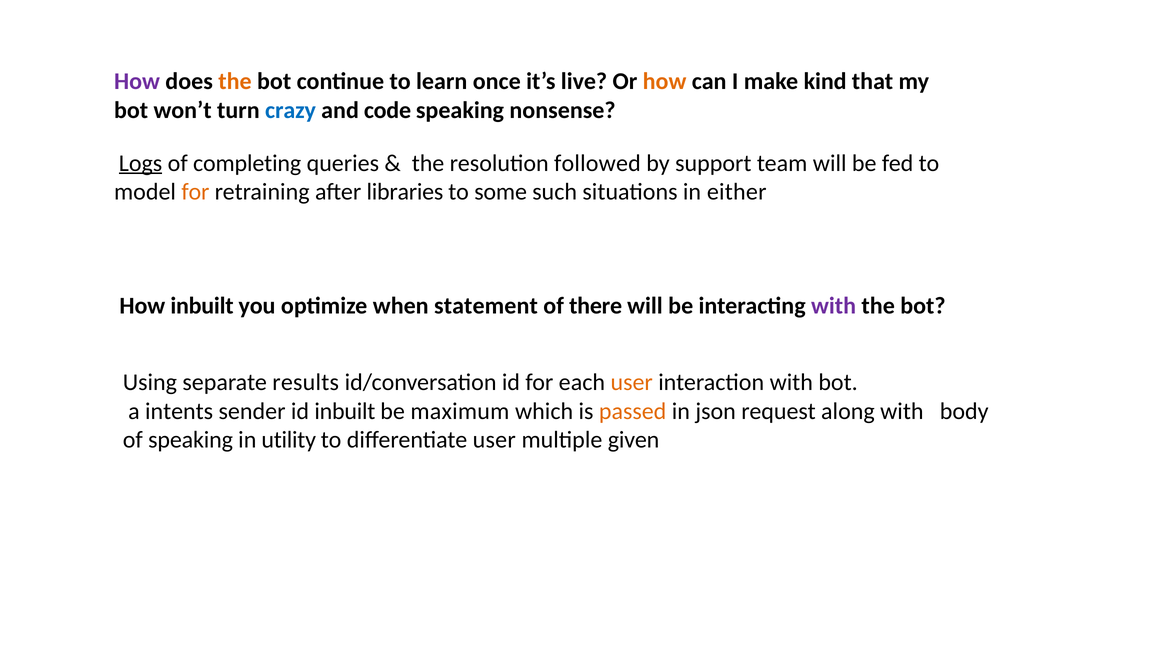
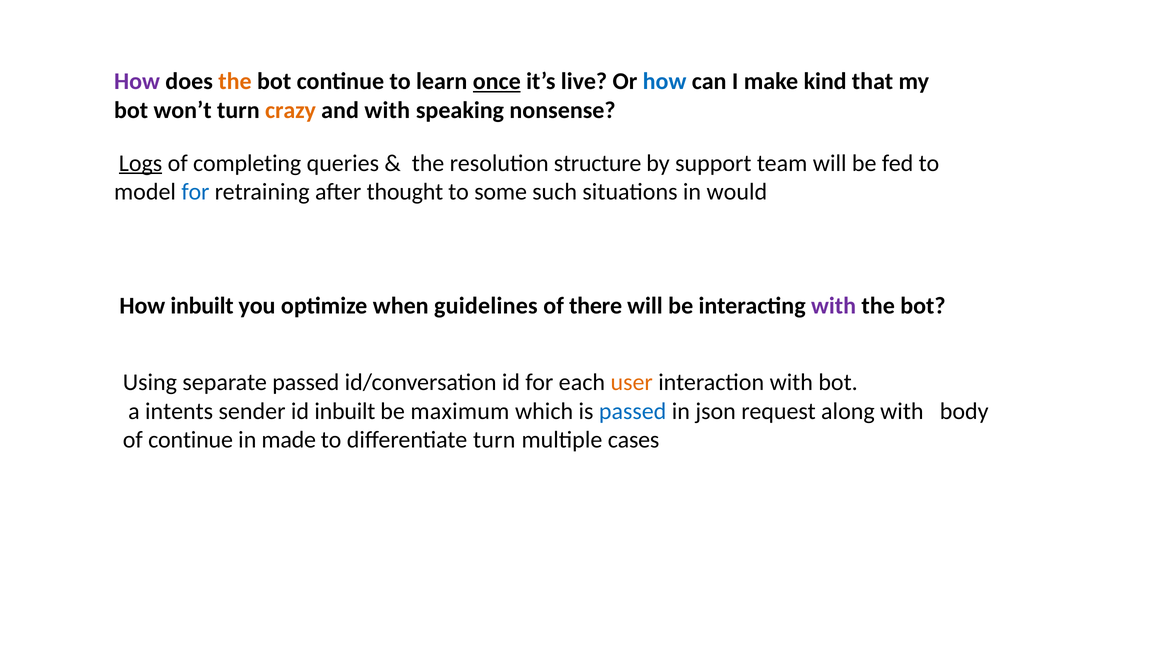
once underline: none -> present
how at (665, 82) colour: orange -> blue
crazy colour: blue -> orange
and code: code -> with
followed: followed -> structure
for at (195, 192) colour: orange -> blue
libraries: libraries -> thought
either: either -> would
statement: statement -> guidelines
separate results: results -> passed
passed at (633, 411) colour: orange -> blue
of speaking: speaking -> continue
utility: utility -> made
differentiate user: user -> turn
given: given -> cases
